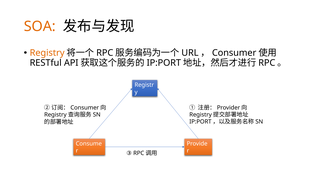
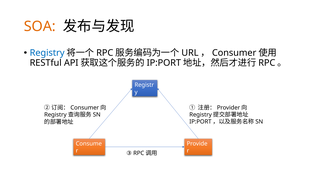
Registry colour: orange -> blue
